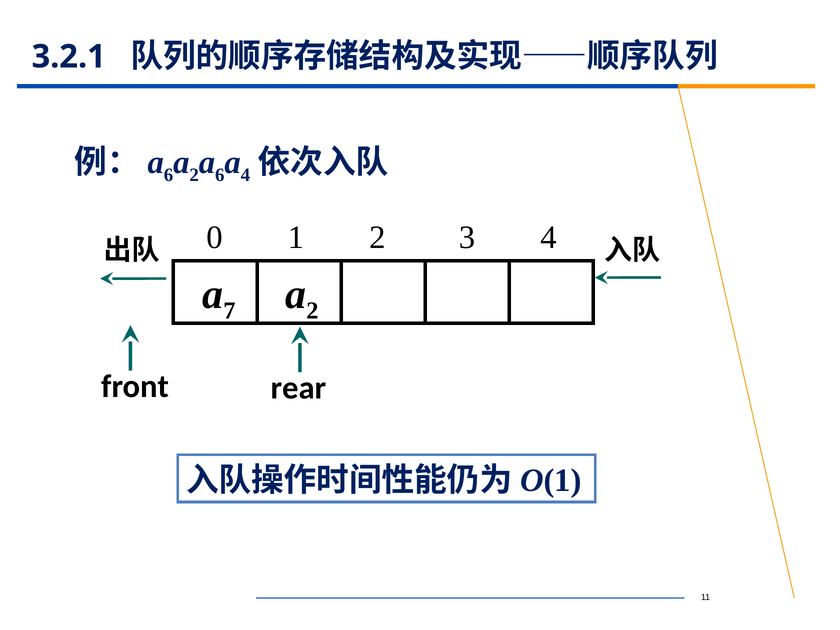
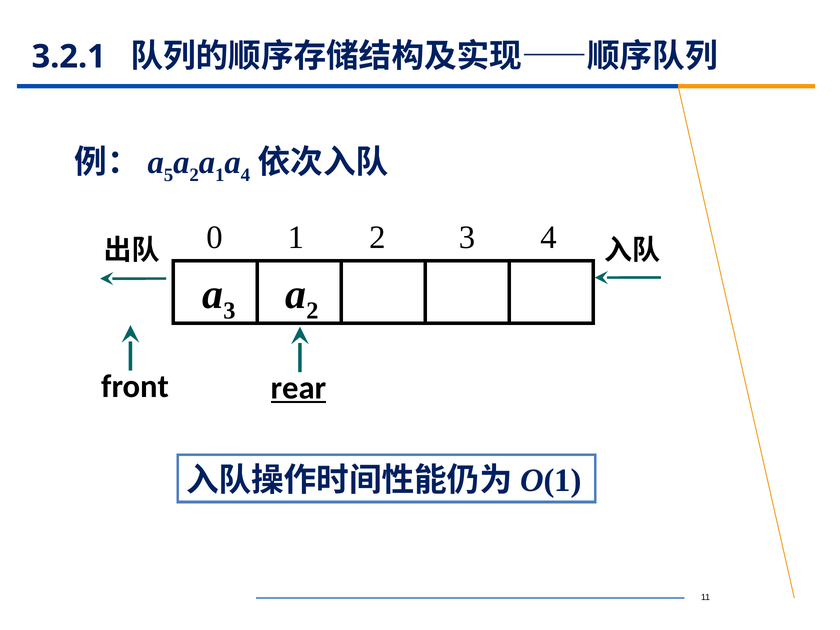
6 at (168, 175): 6 -> 5
6 at (220, 175): 6 -> 1
7 at (229, 311): 7 -> 3
rear underline: none -> present
